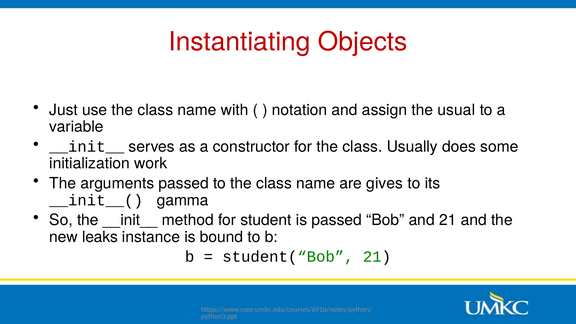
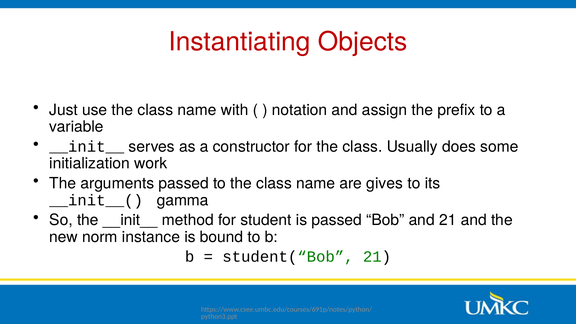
usual: usual -> prefix
leaks: leaks -> norm
